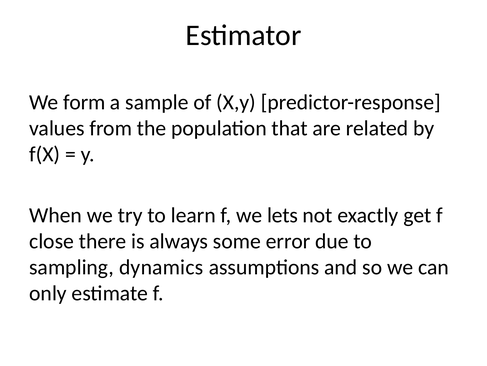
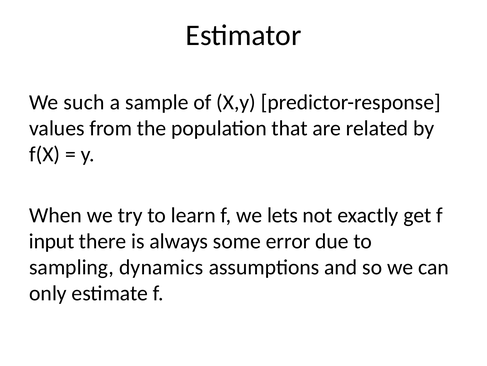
form: form -> such
close: close -> input
